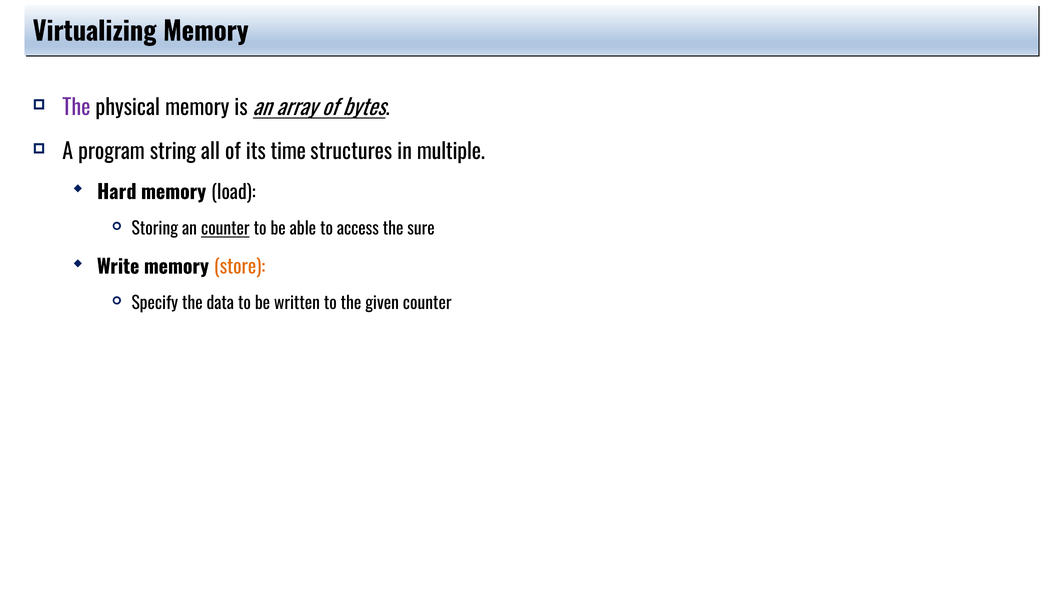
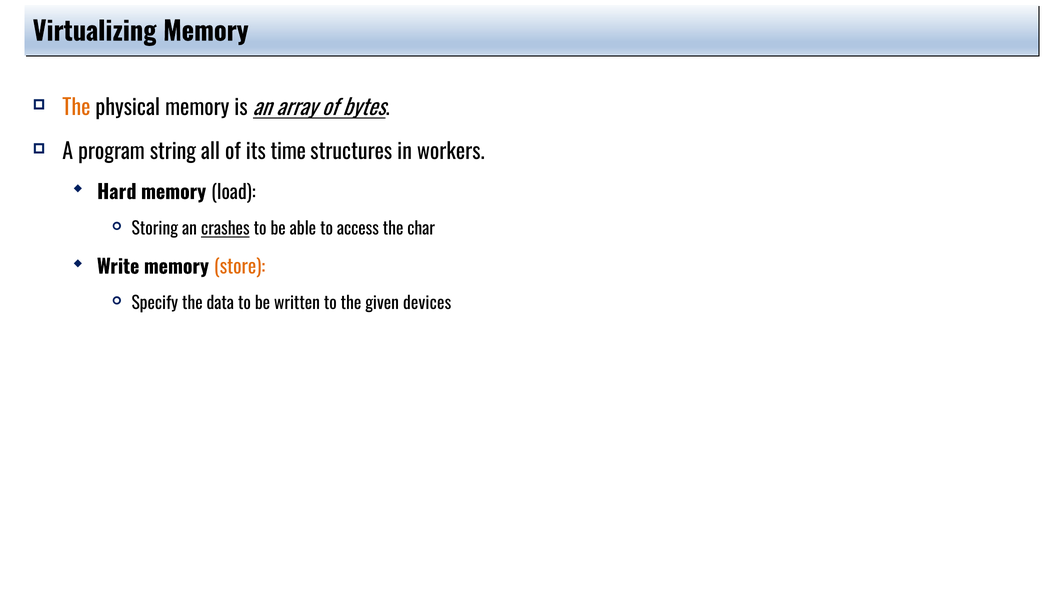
The at (76, 108) colour: purple -> orange
multiple: multiple -> workers
an counter: counter -> crashes
sure: sure -> char
given counter: counter -> devices
